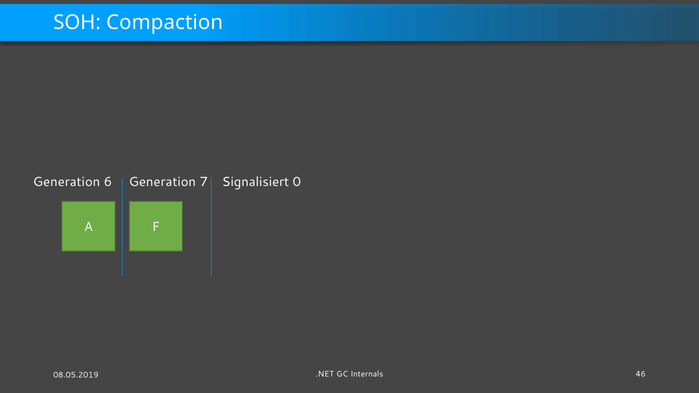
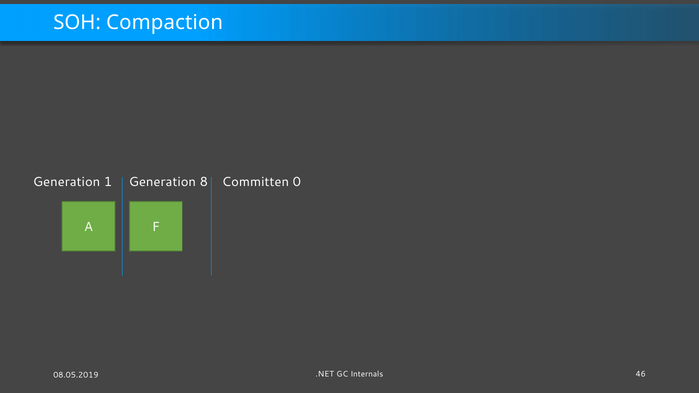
6: 6 -> 1
7: 7 -> 8
Signalisiert: Signalisiert -> Committen
